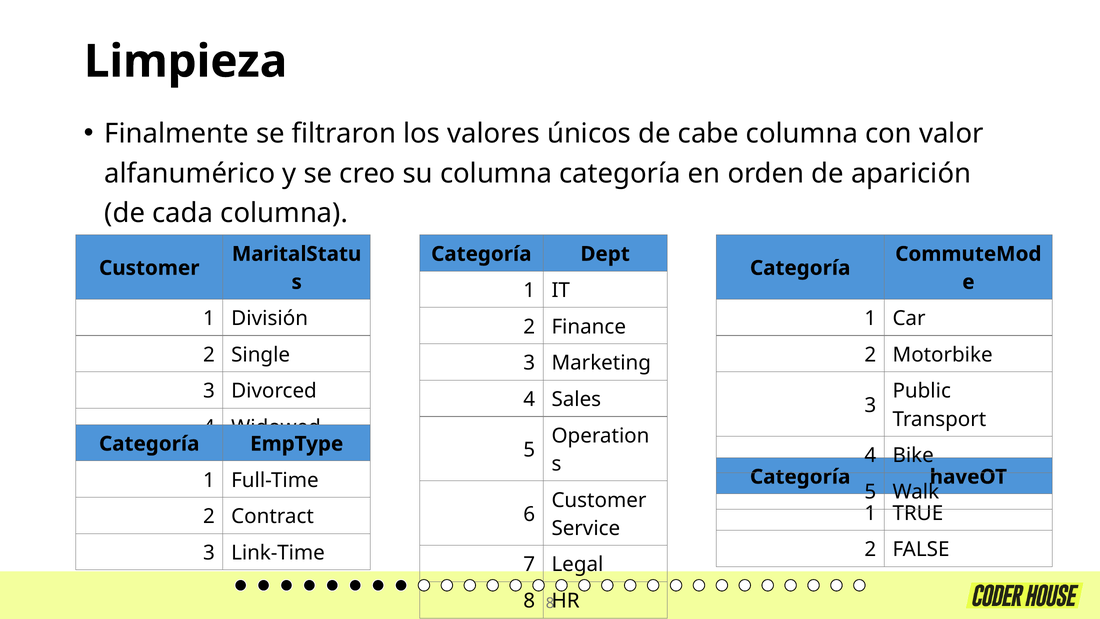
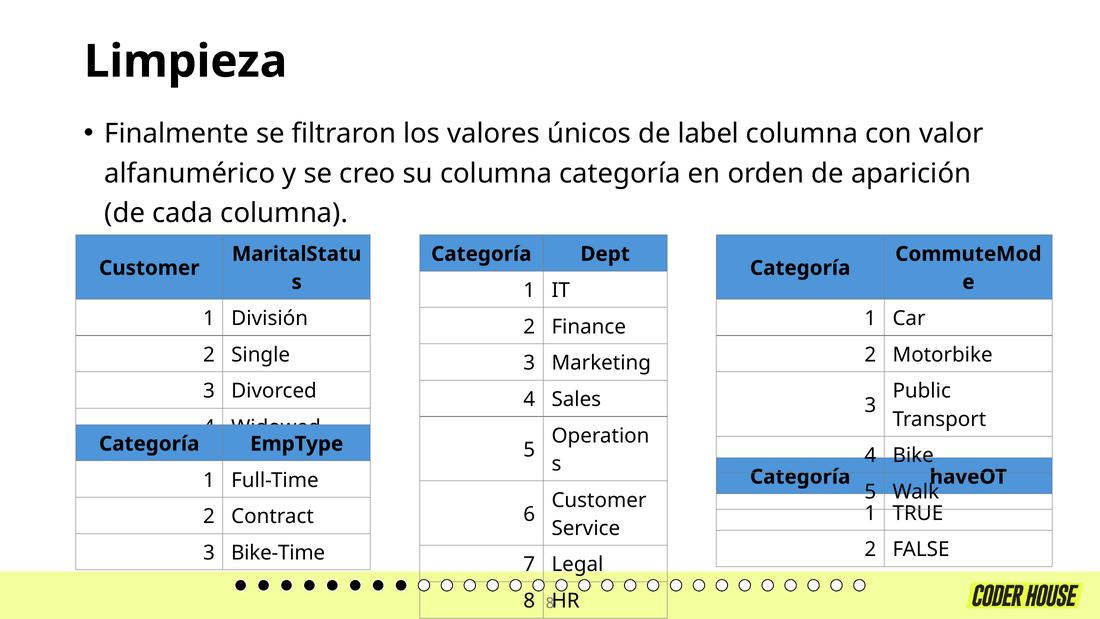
cabe: cabe -> label
Link-Time: Link-Time -> Bike-Time
